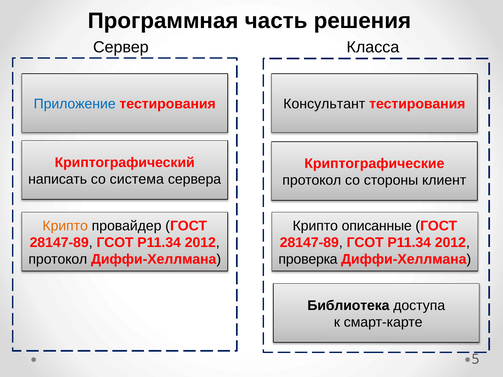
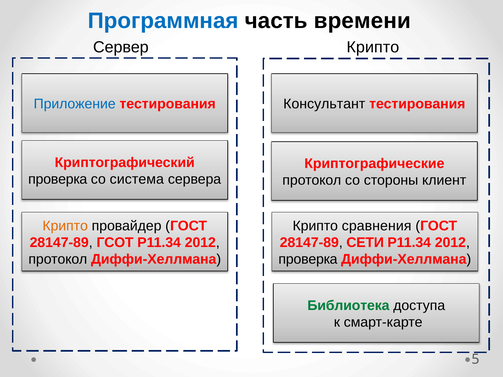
Программная colour: black -> blue
решения: решения -> времени
Сервер Класса: Класса -> Крипто
написать at (58, 179): написать -> проверка
описанные: описанные -> сравнения
ГСОТ at (365, 243): ГСОТ -> СЕТИ
Библиотека colour: black -> green
